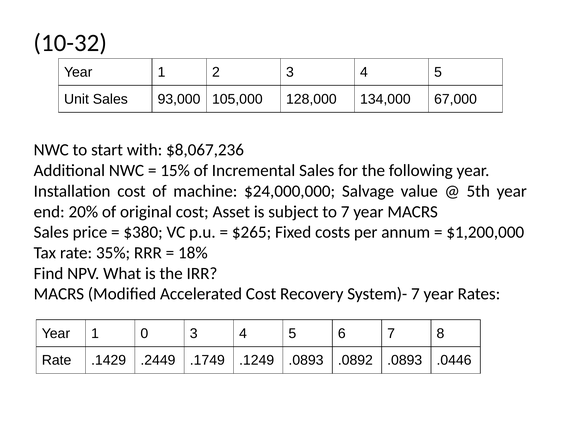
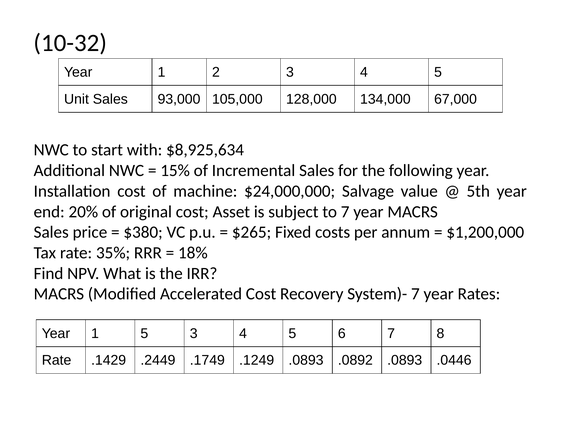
$8,067,236: $8,067,236 -> $8,925,634
1 0: 0 -> 5
